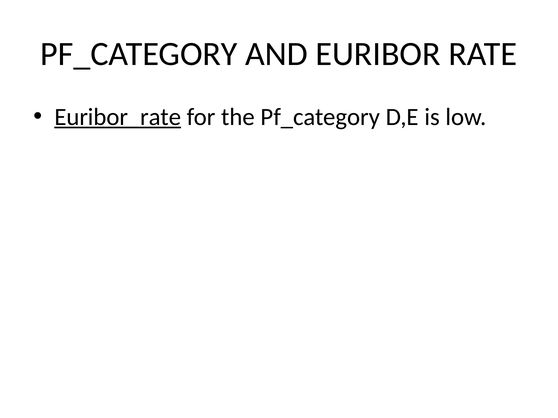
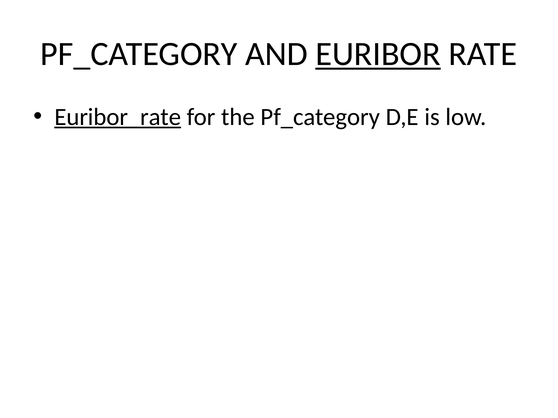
EURIBOR underline: none -> present
